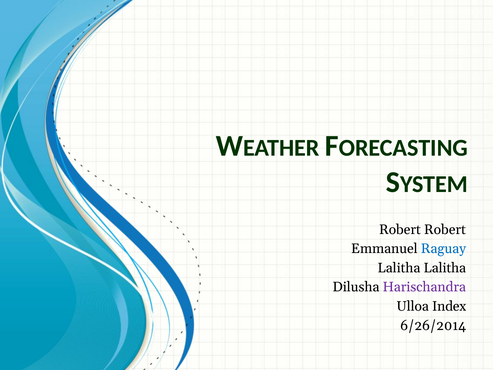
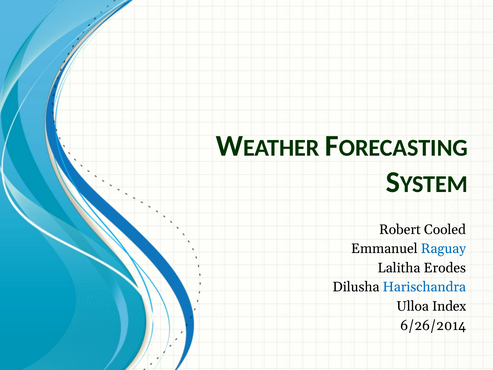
Robert Robert: Robert -> Cooled
Lalitha Lalitha: Lalitha -> Erodes
Harischandra colour: purple -> blue
